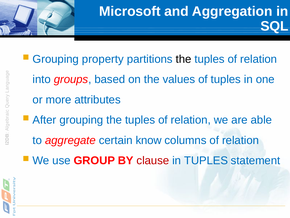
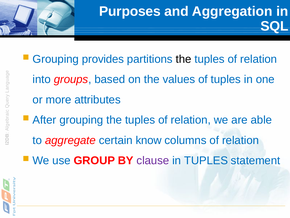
Microsoft: Microsoft -> Purposes
property: property -> provides
clause colour: red -> purple
